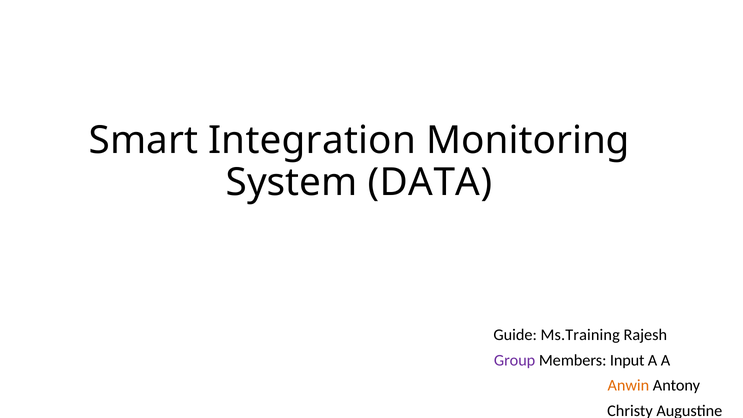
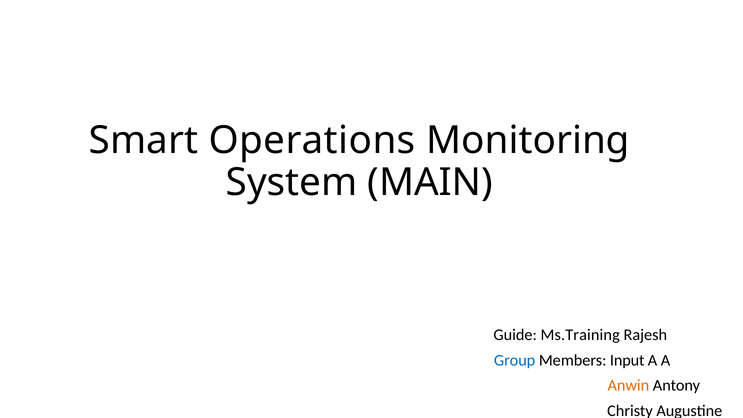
Integration: Integration -> Operations
DATA: DATA -> MAIN
Group colour: purple -> blue
